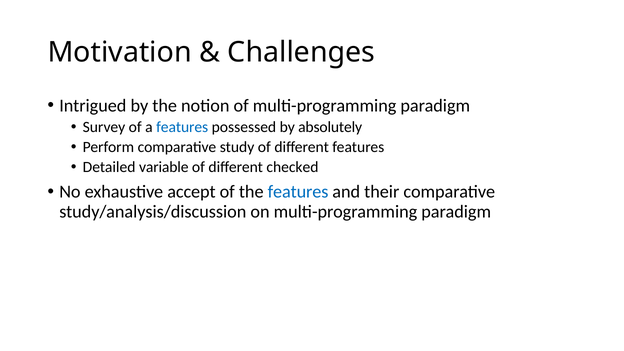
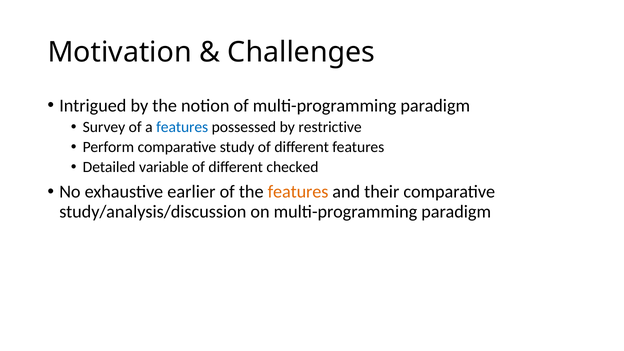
absolutely: absolutely -> restrictive
accept: accept -> earlier
features at (298, 192) colour: blue -> orange
